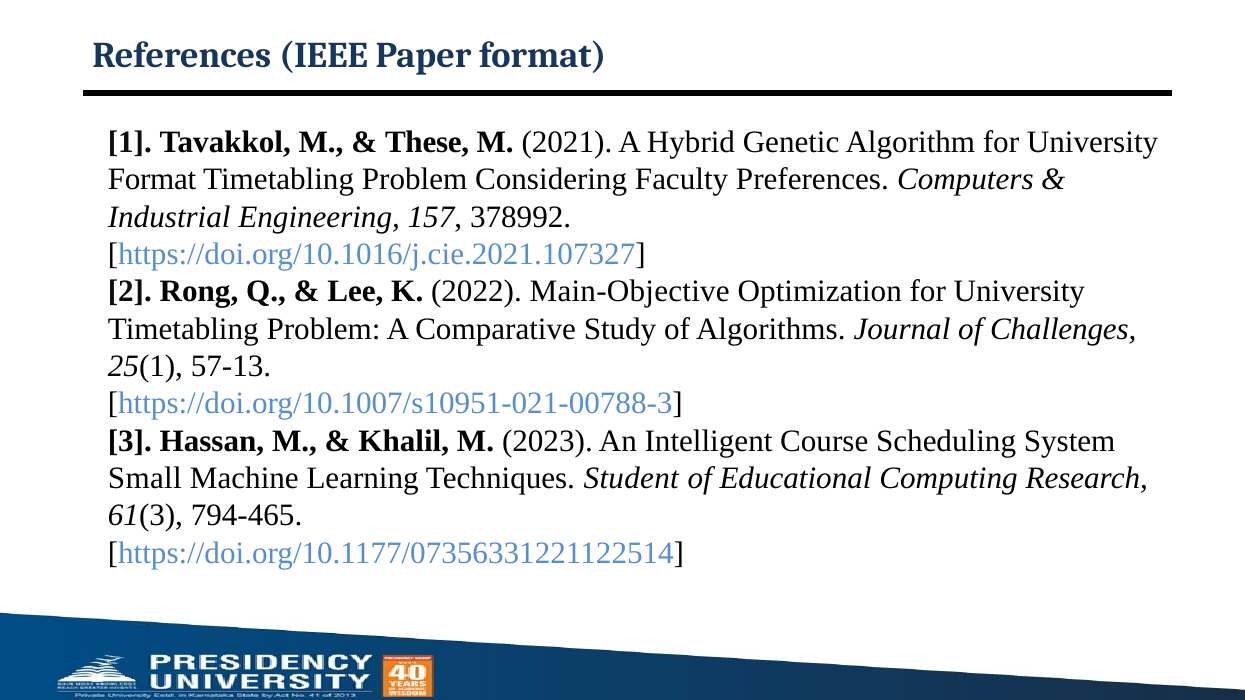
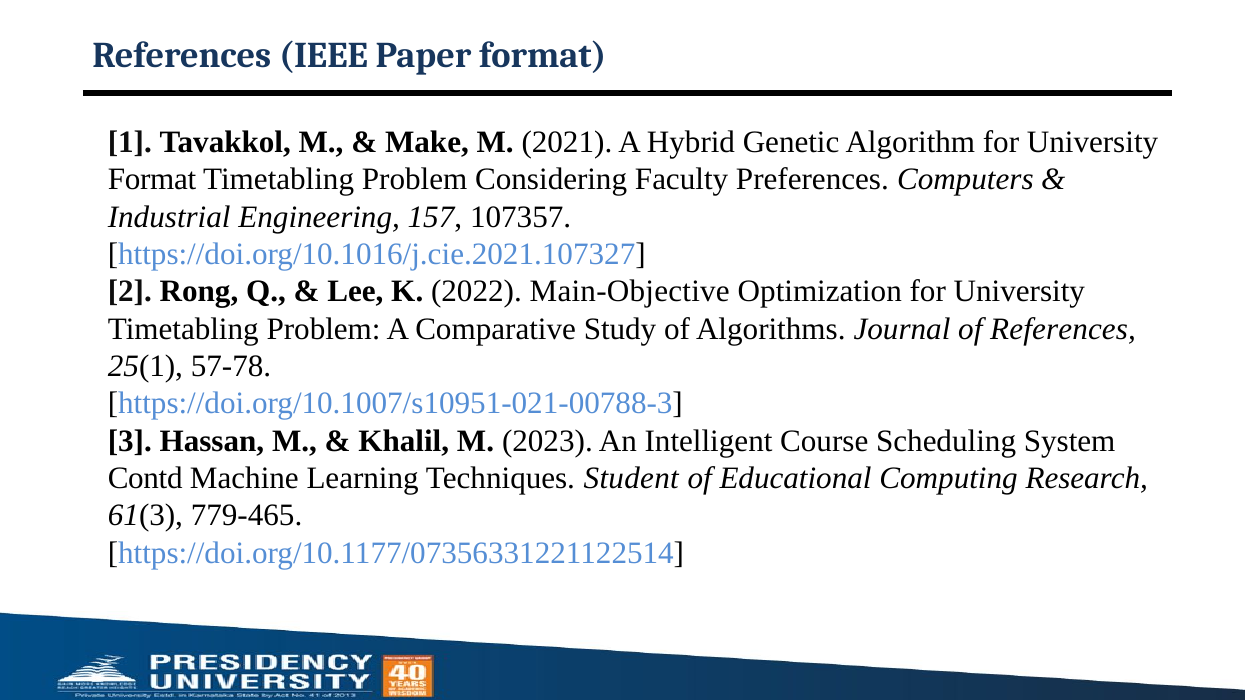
These: These -> Make
378992: 378992 -> 107357
of Challenges: Challenges -> References
57-13: 57-13 -> 57-78
Small: Small -> Contd
794-465: 794-465 -> 779-465
